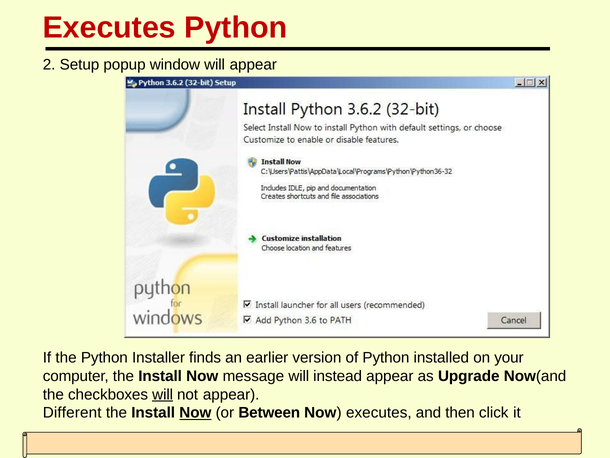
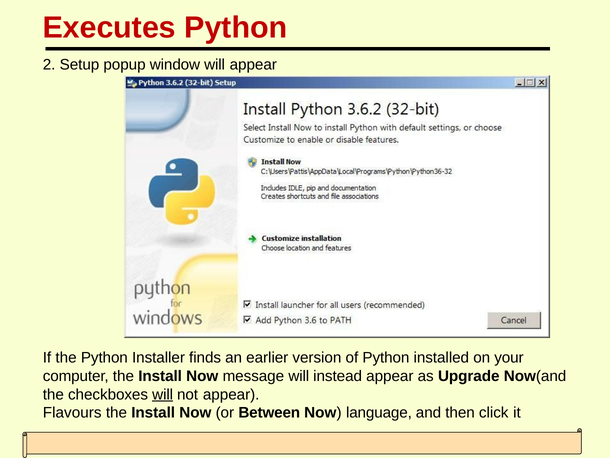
Different: Different -> Flavours
Now at (195, 412) underline: present -> none
Now executes: executes -> language
